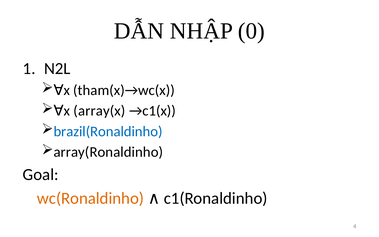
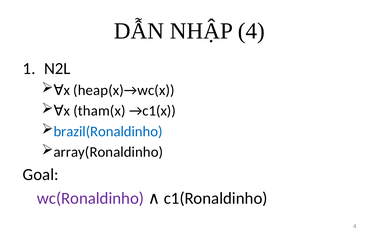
NHẬP 0: 0 -> 4
tham(x)→wc(x: tham(x)→wc(x -> heap(x)→wc(x
array(x: array(x -> tham(x
wc(Ronaldinho colour: orange -> purple
